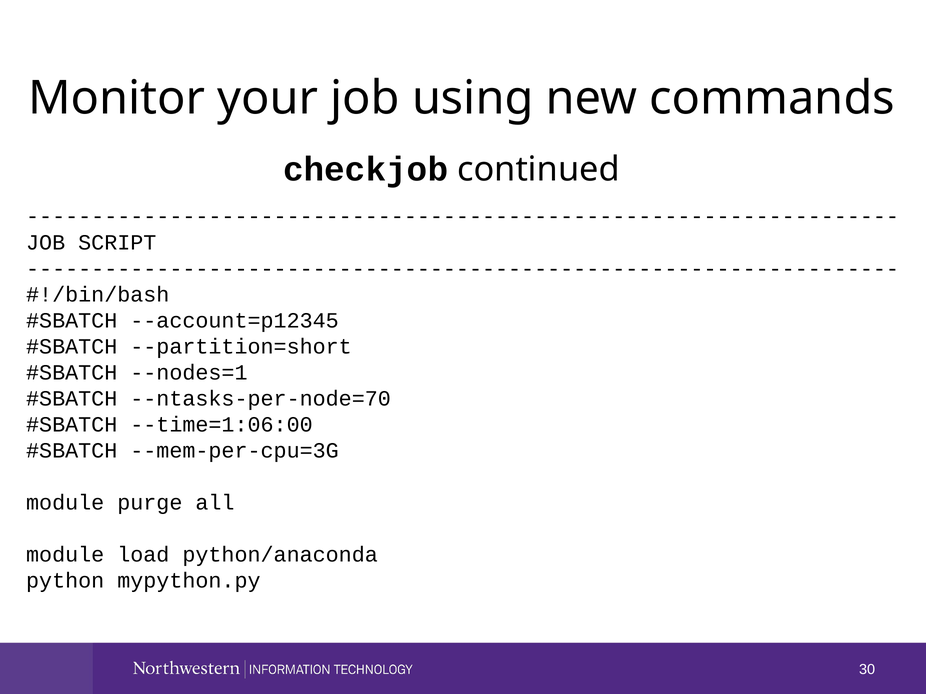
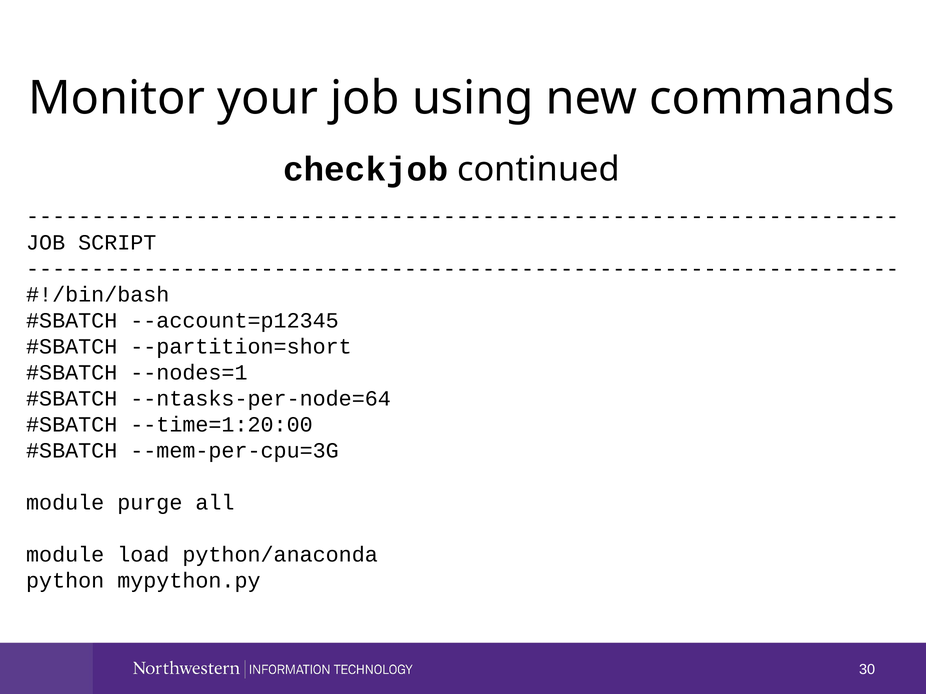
--ntasks-per-node=70: --ntasks-per-node=70 -> --ntasks-per-node=64
--time=1:06:00: --time=1:06:00 -> --time=1:20:00
